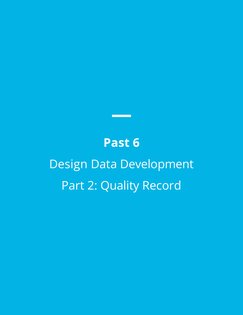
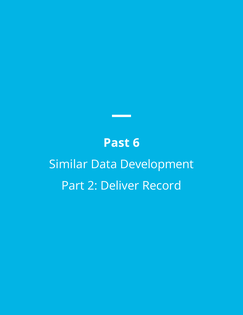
Design: Design -> Similar
Quality: Quality -> Deliver
